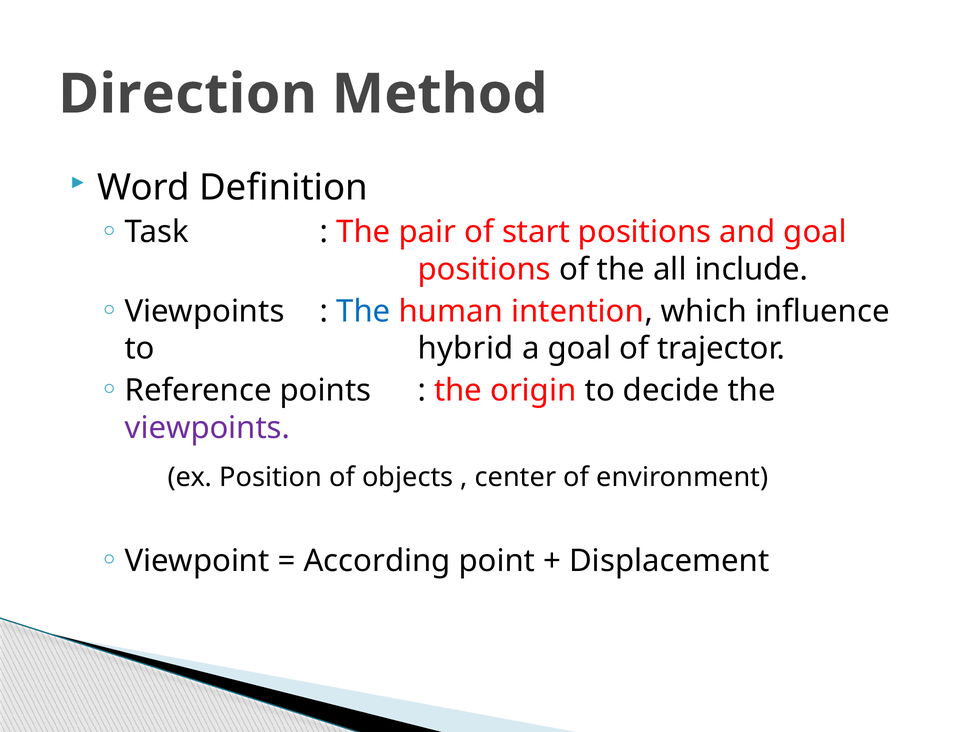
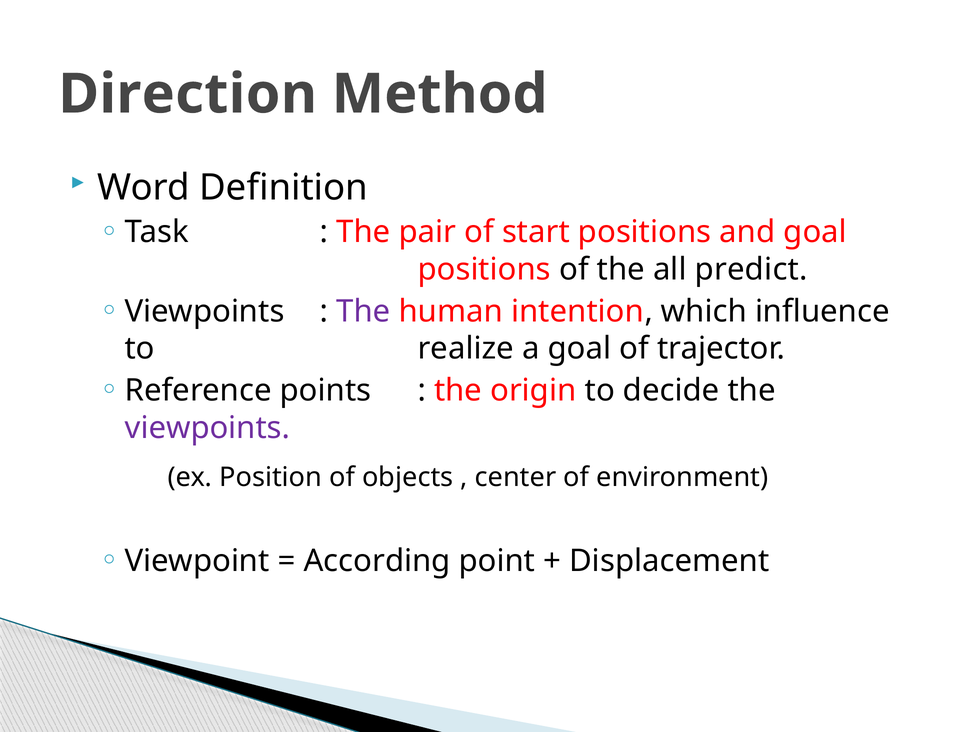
include: include -> predict
The at (363, 311) colour: blue -> purple
hybrid: hybrid -> realize
